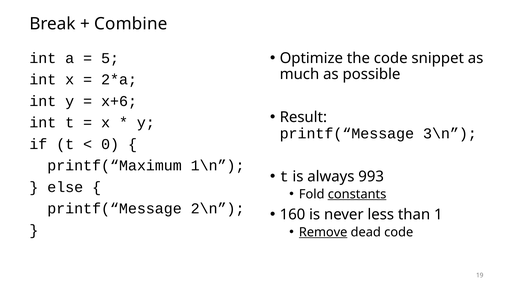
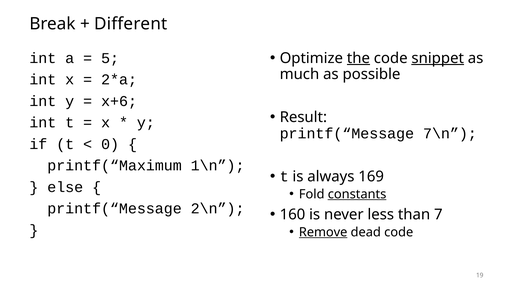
Combine: Combine -> Different
the underline: none -> present
snippet underline: none -> present
3\n: 3\n -> 7\n
993: 993 -> 169
1: 1 -> 7
